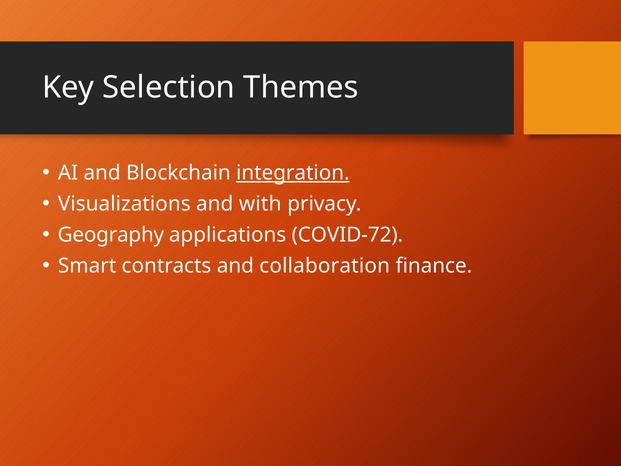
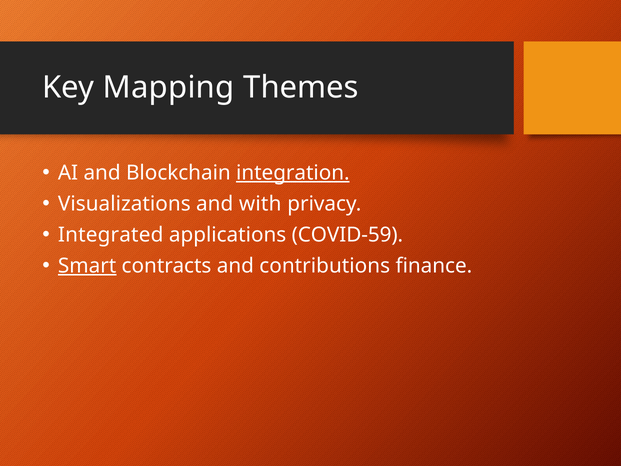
Selection: Selection -> Mapping
Geography: Geography -> Integrated
COVID-72: COVID-72 -> COVID-59
Smart underline: none -> present
collaboration: collaboration -> contributions
